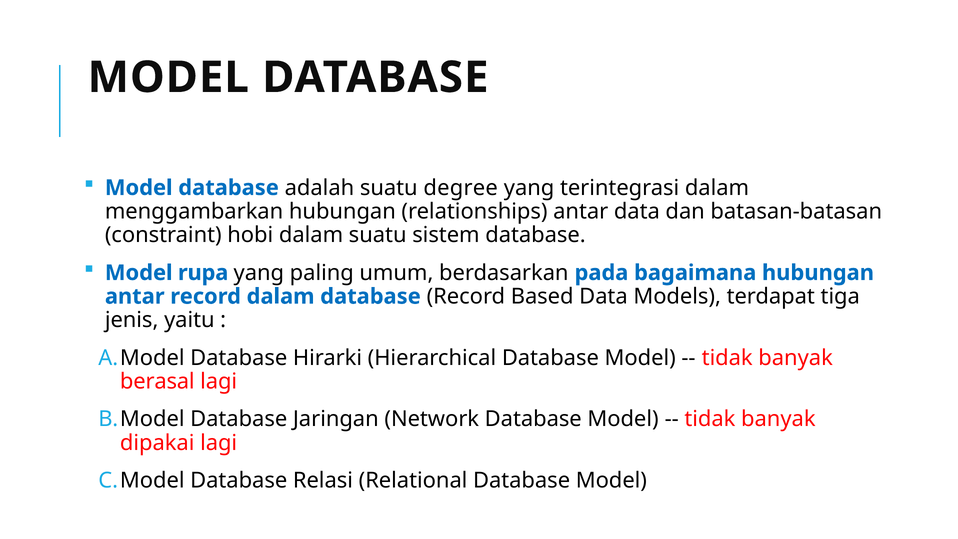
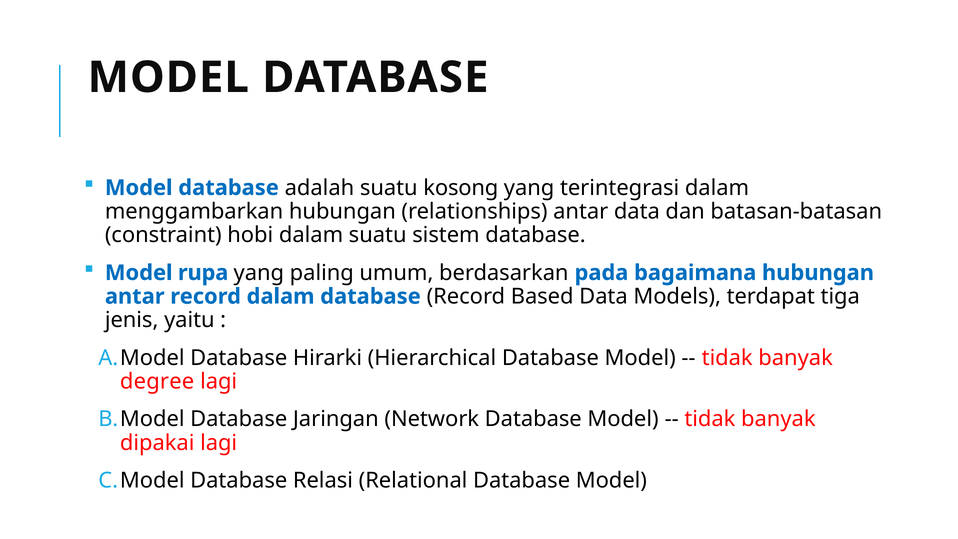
degree: degree -> kosong
berasal: berasal -> degree
